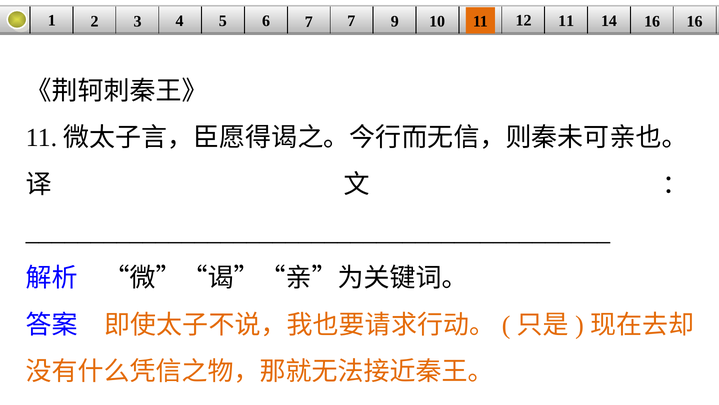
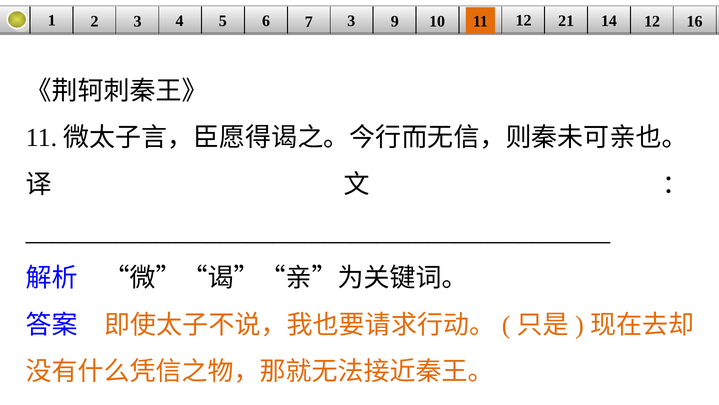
7 7: 7 -> 3
12 11: 11 -> 21
14 16: 16 -> 12
